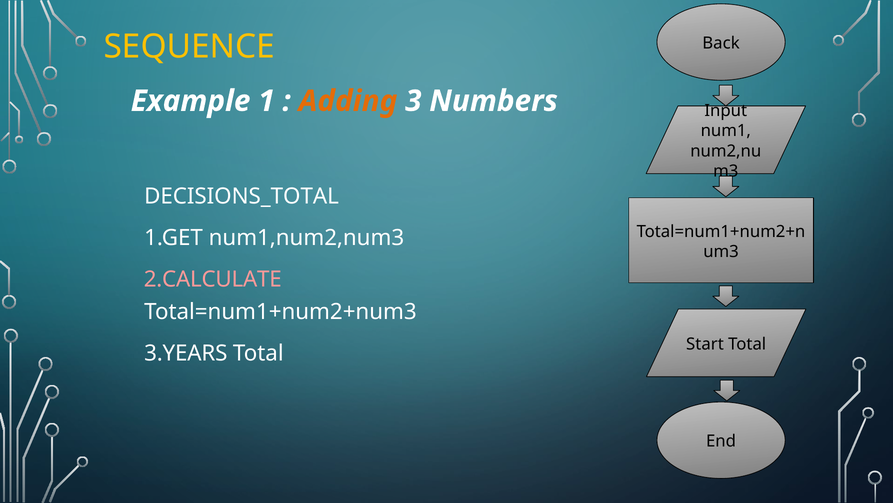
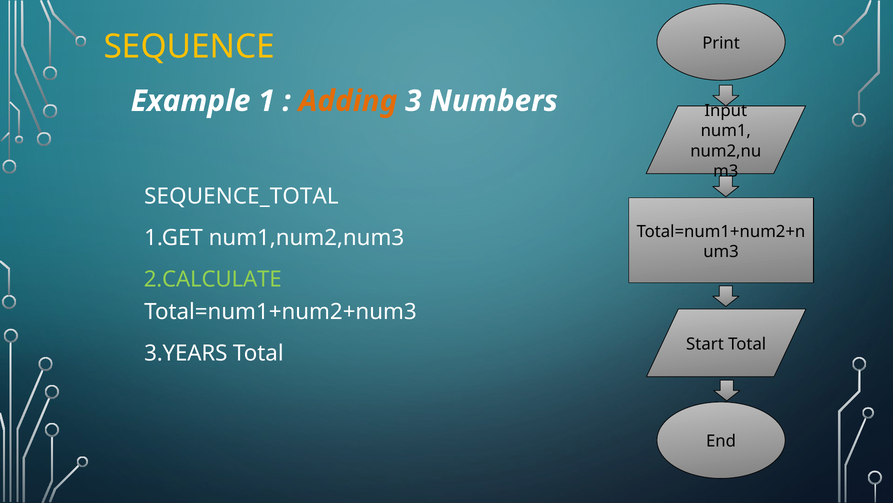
Back: Back -> Print
DECISIONS_TOTAL: DECISIONS_TOTAL -> SEQUENCE_TOTAL
2.CALCULATE colour: pink -> light green
